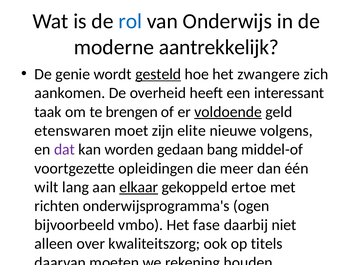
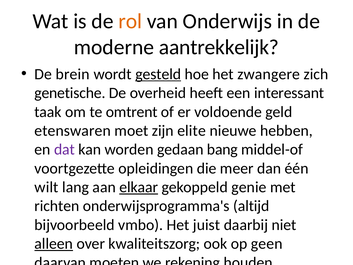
rol colour: blue -> orange
genie: genie -> brein
aankomen: aankomen -> genetische
brengen: brengen -> omtrent
voldoende underline: present -> none
nieuwe volgens: volgens -> hebben
ertoe: ertoe -> genie
ogen: ogen -> altijd
fase: fase -> juist
alleen underline: none -> present
op titels: titels -> geen
